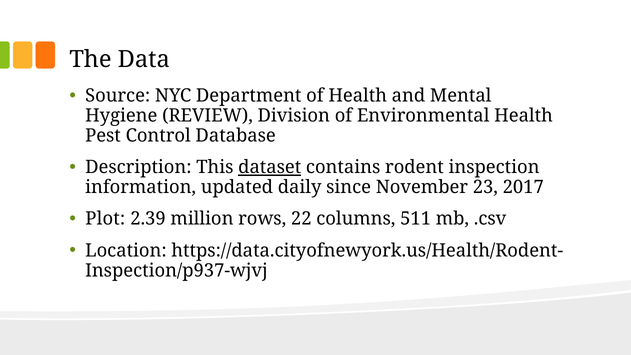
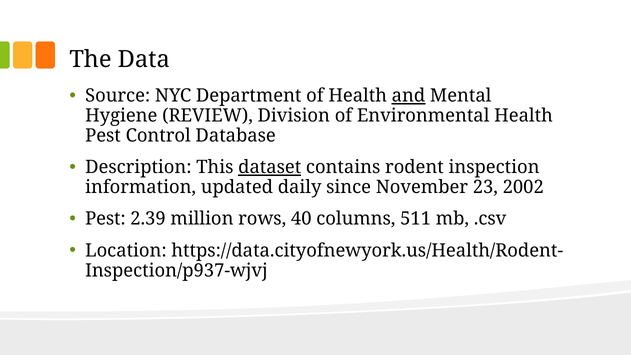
and underline: none -> present
2017: 2017 -> 2002
Plot at (105, 219): Plot -> Pest
22: 22 -> 40
